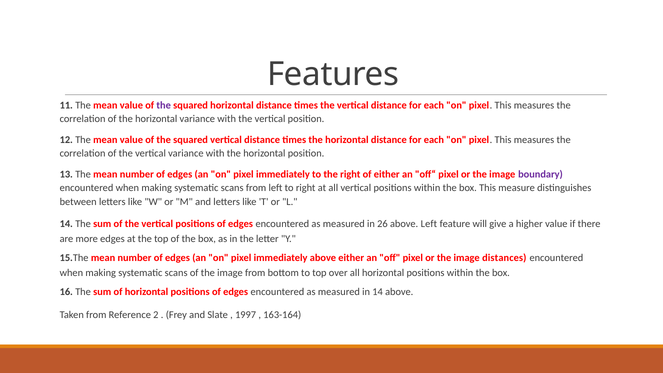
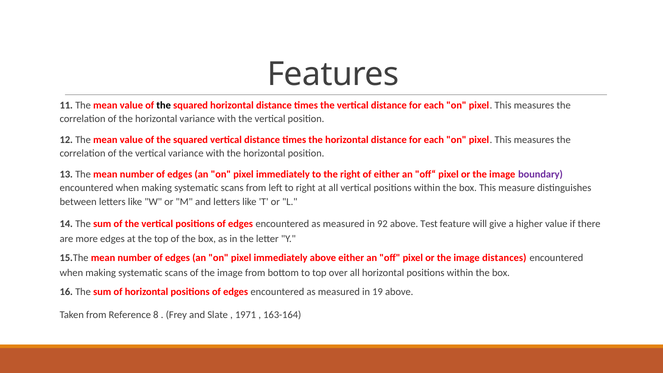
the at (164, 105) colour: purple -> black
26: 26 -> 92
above Left: Left -> Test
in 14: 14 -> 19
2: 2 -> 8
1997: 1997 -> 1971
